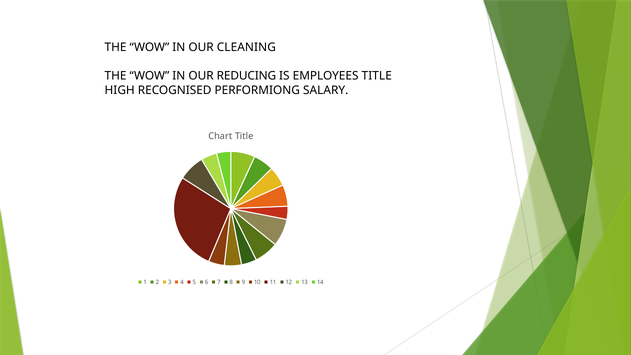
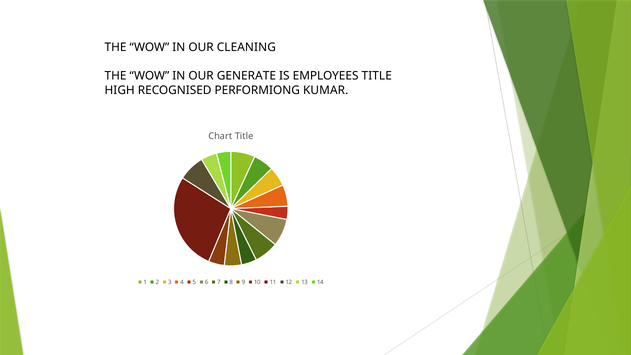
REDUCING: REDUCING -> GENERATE
SALARY: SALARY -> KUMAR
